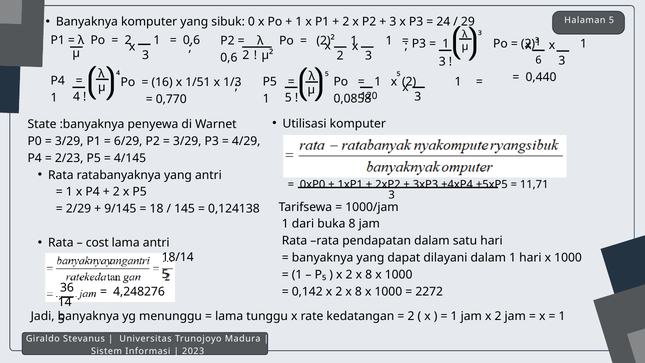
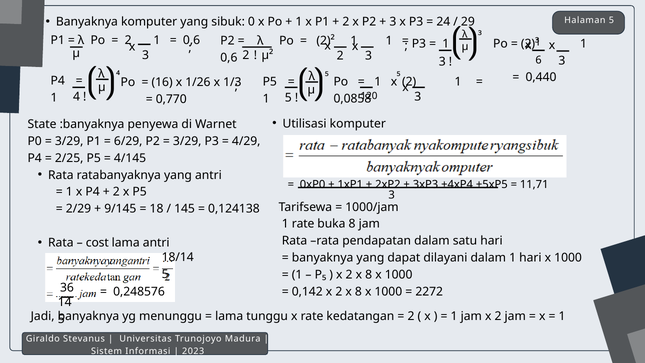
1/51: 1/51 -> 1/26
2/23: 2/23 -> 2/25
1 dari: dari -> rate
4,248276: 4,248276 -> 0,248576
